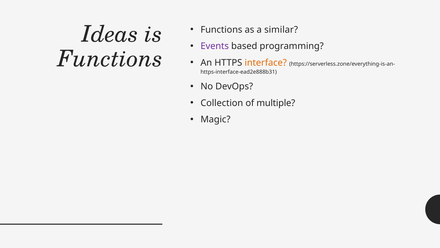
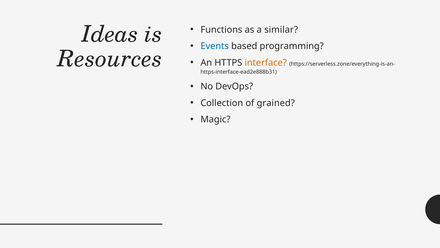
Events colour: purple -> blue
Functions at (110, 59): Functions -> Resources
multiple: multiple -> grained
